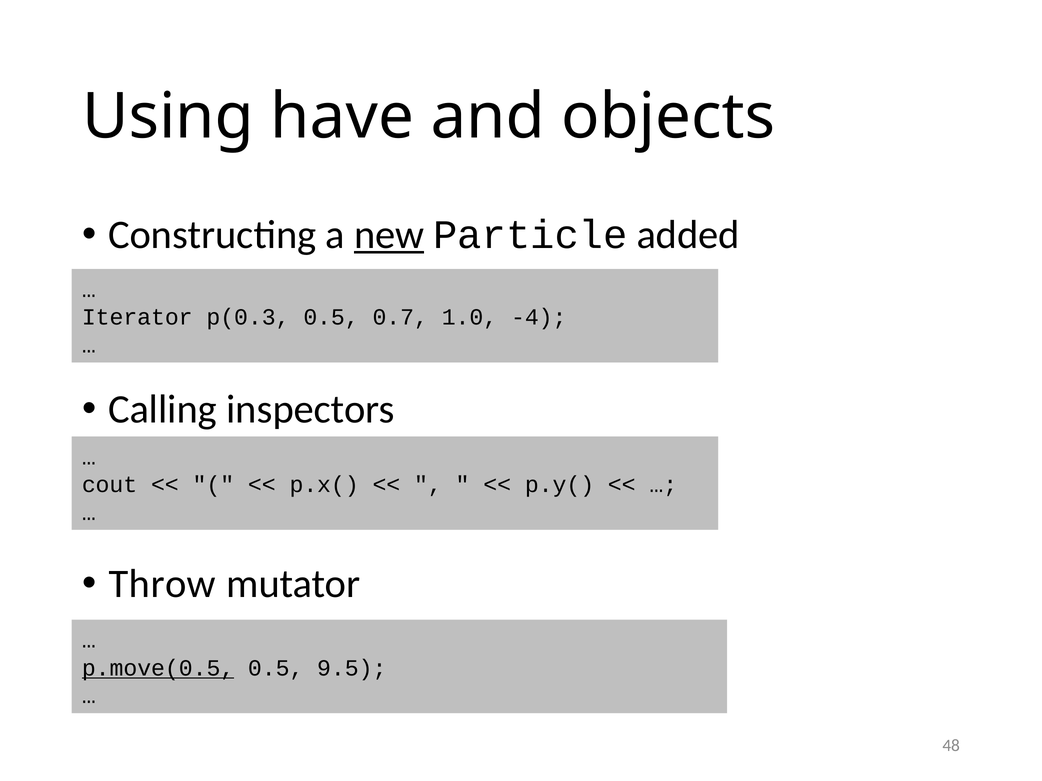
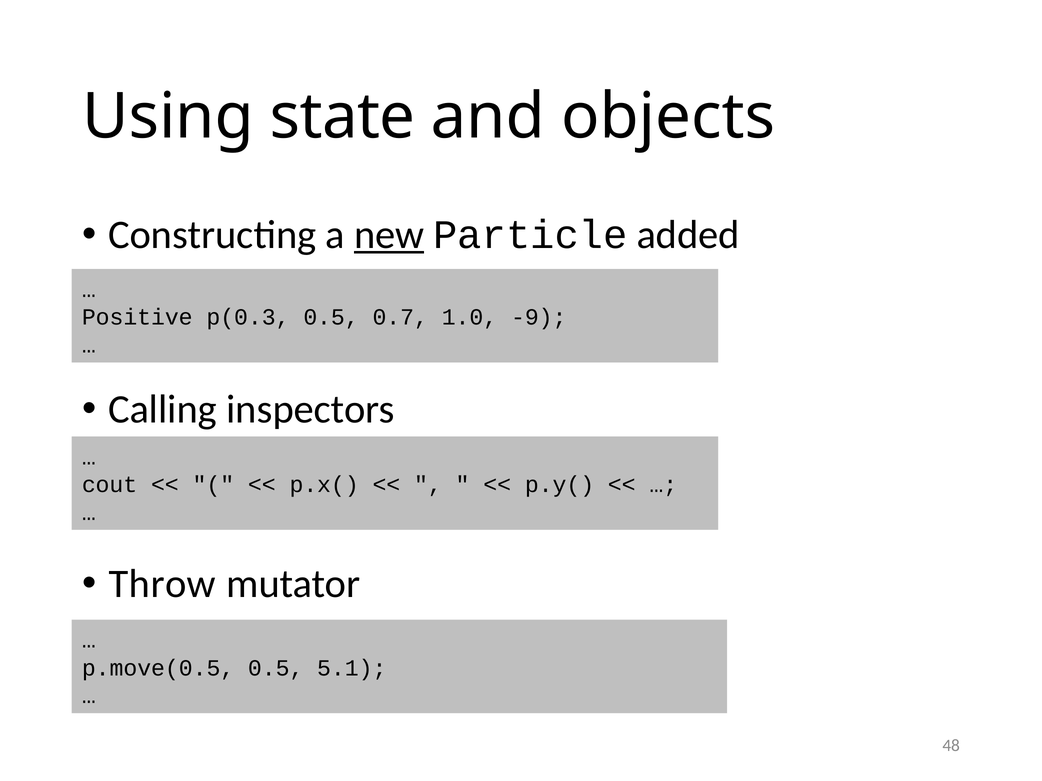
have: have -> state
Iterator: Iterator -> Positive
-4: -4 -> -9
p.move(0.5 underline: present -> none
9.5: 9.5 -> 5.1
